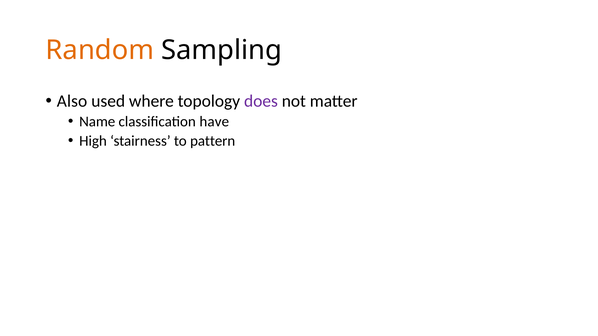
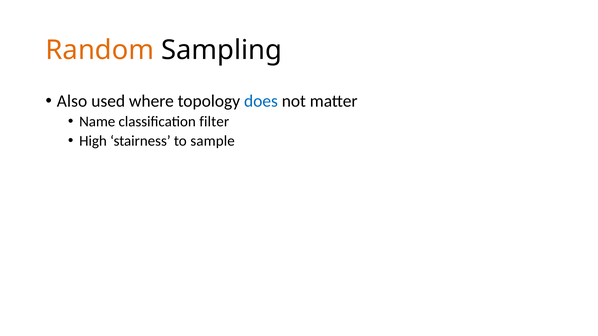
does colour: purple -> blue
have: have -> filter
pattern: pattern -> sample
